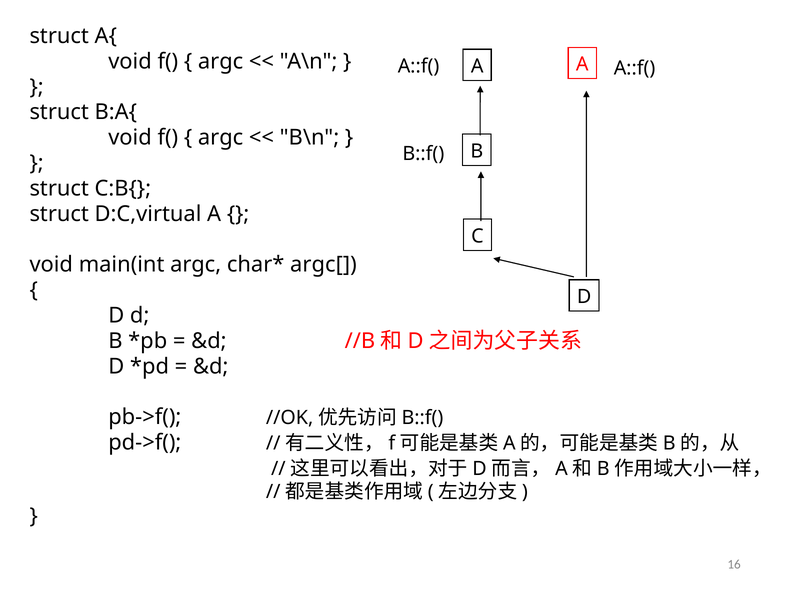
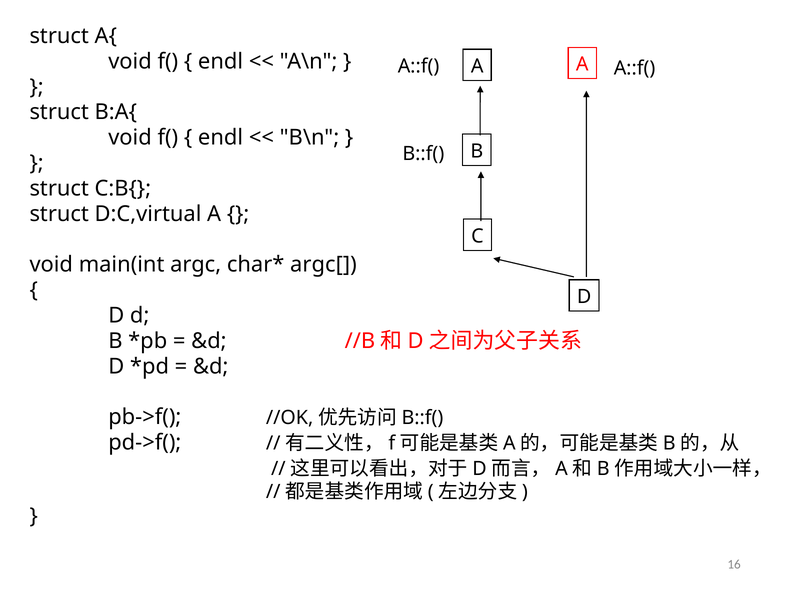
argc at (221, 61): argc -> endl
argc at (221, 138): argc -> endl
